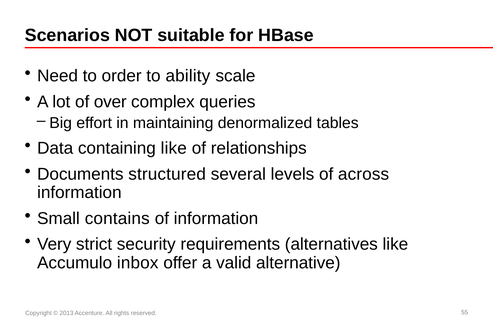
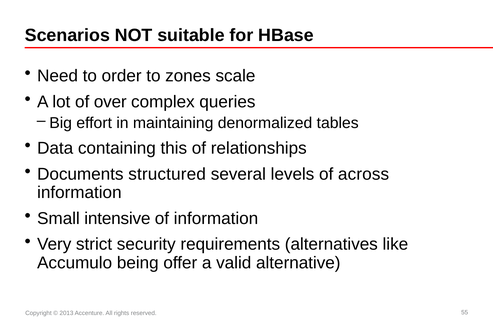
ability: ability -> zones
containing like: like -> this
contains: contains -> intensive
inbox: inbox -> being
